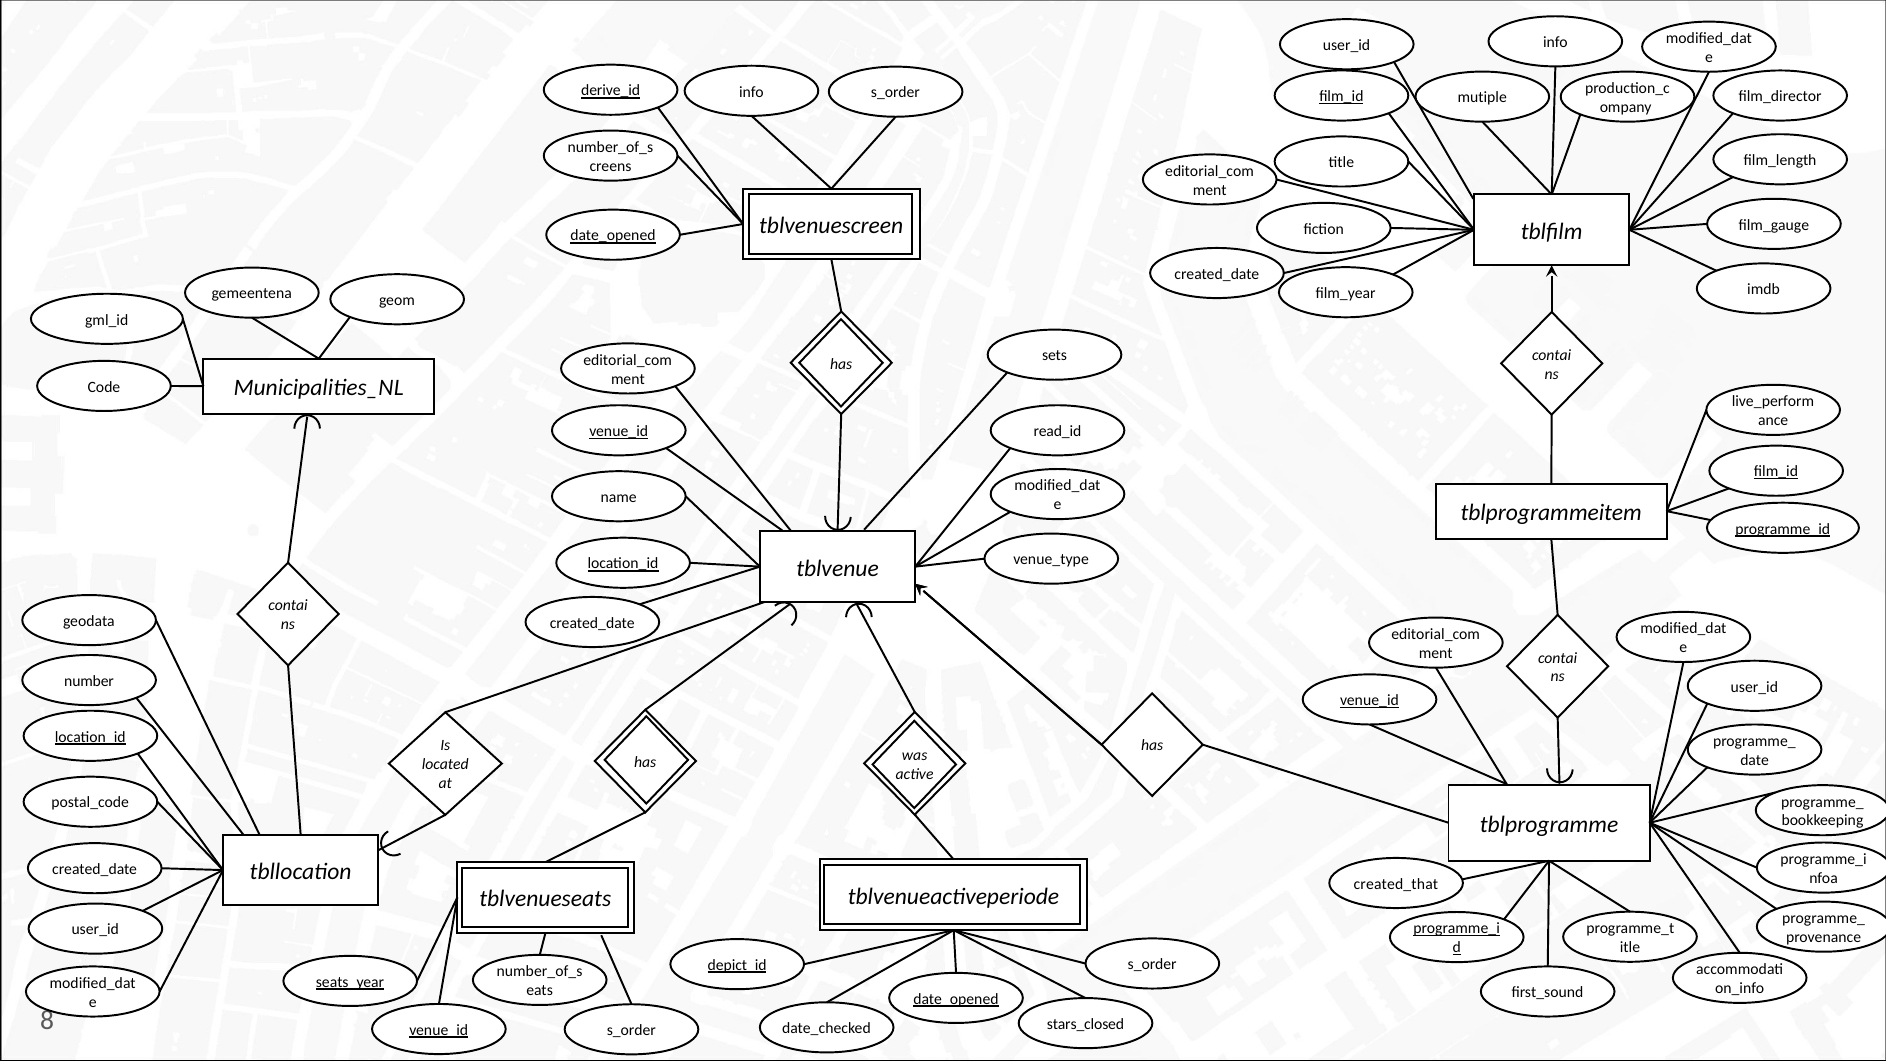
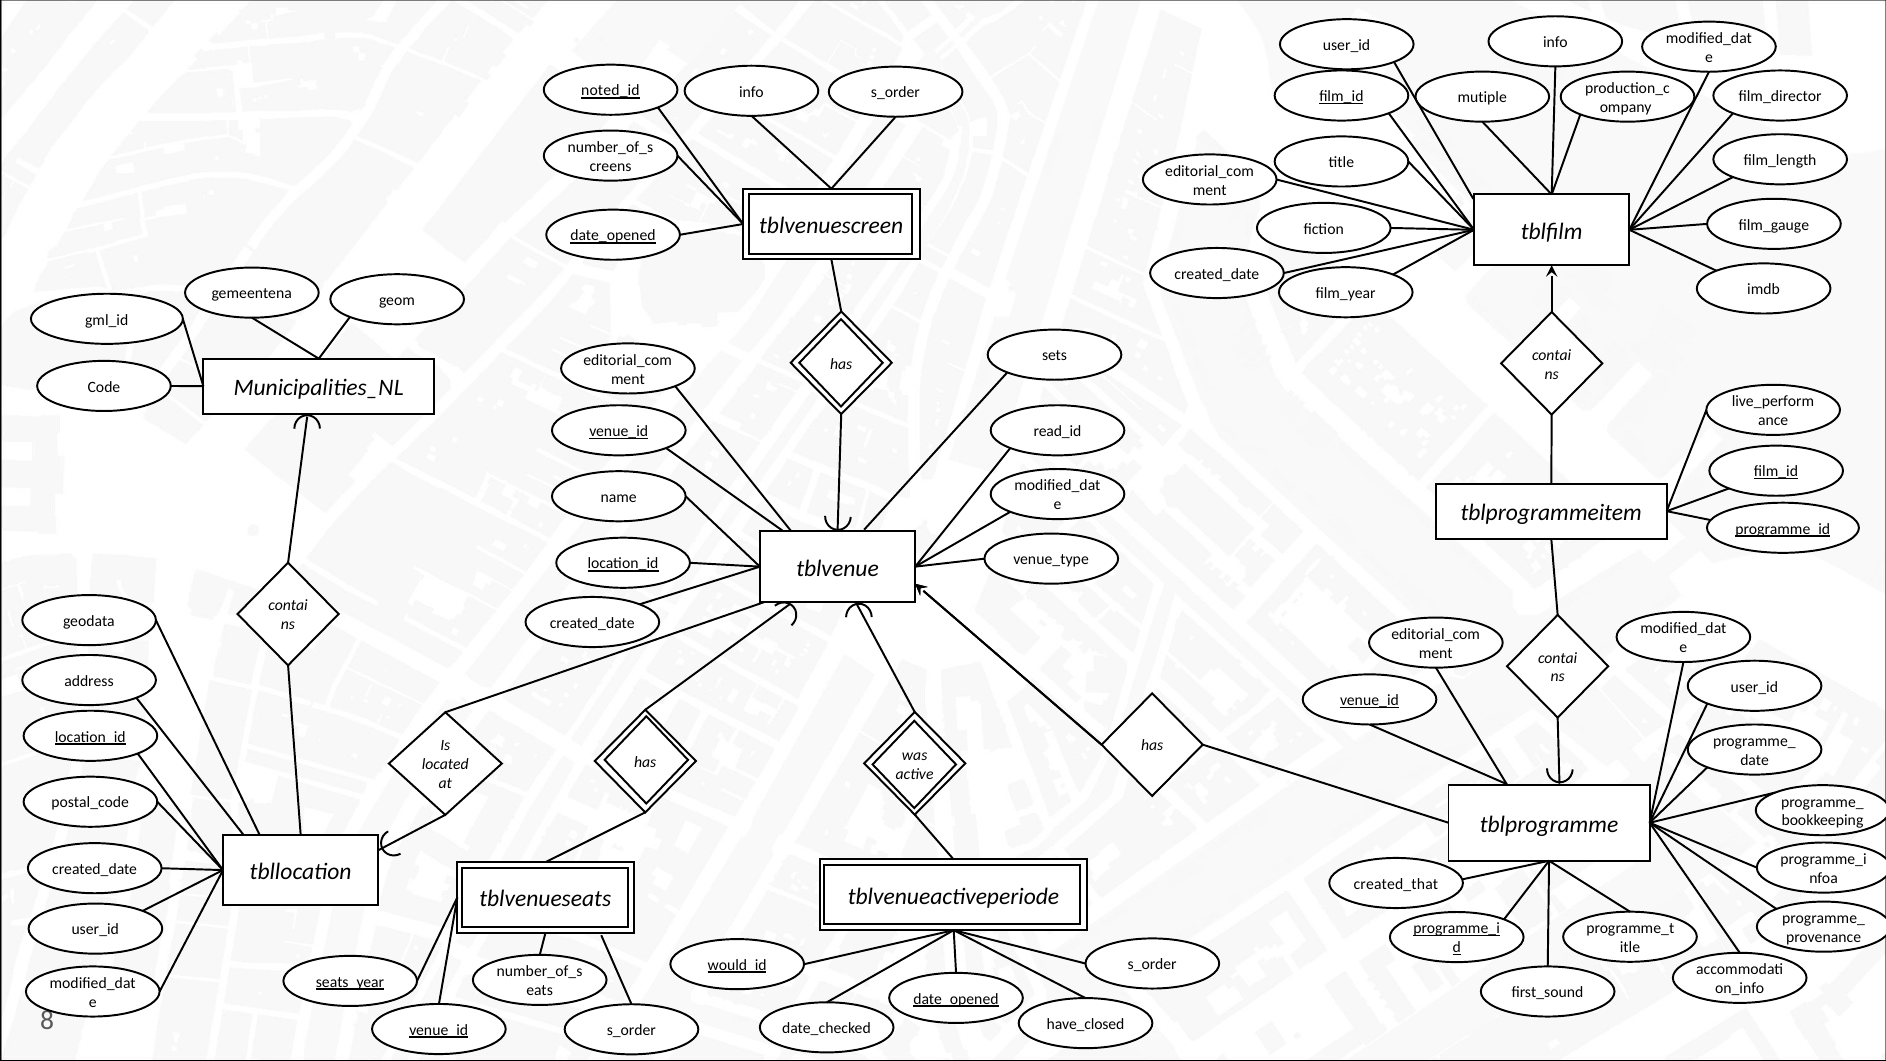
derive_id: derive_id -> noted_id
number: number -> address
depict_id: depict_id -> would_id
stars_closed: stars_closed -> have_closed
